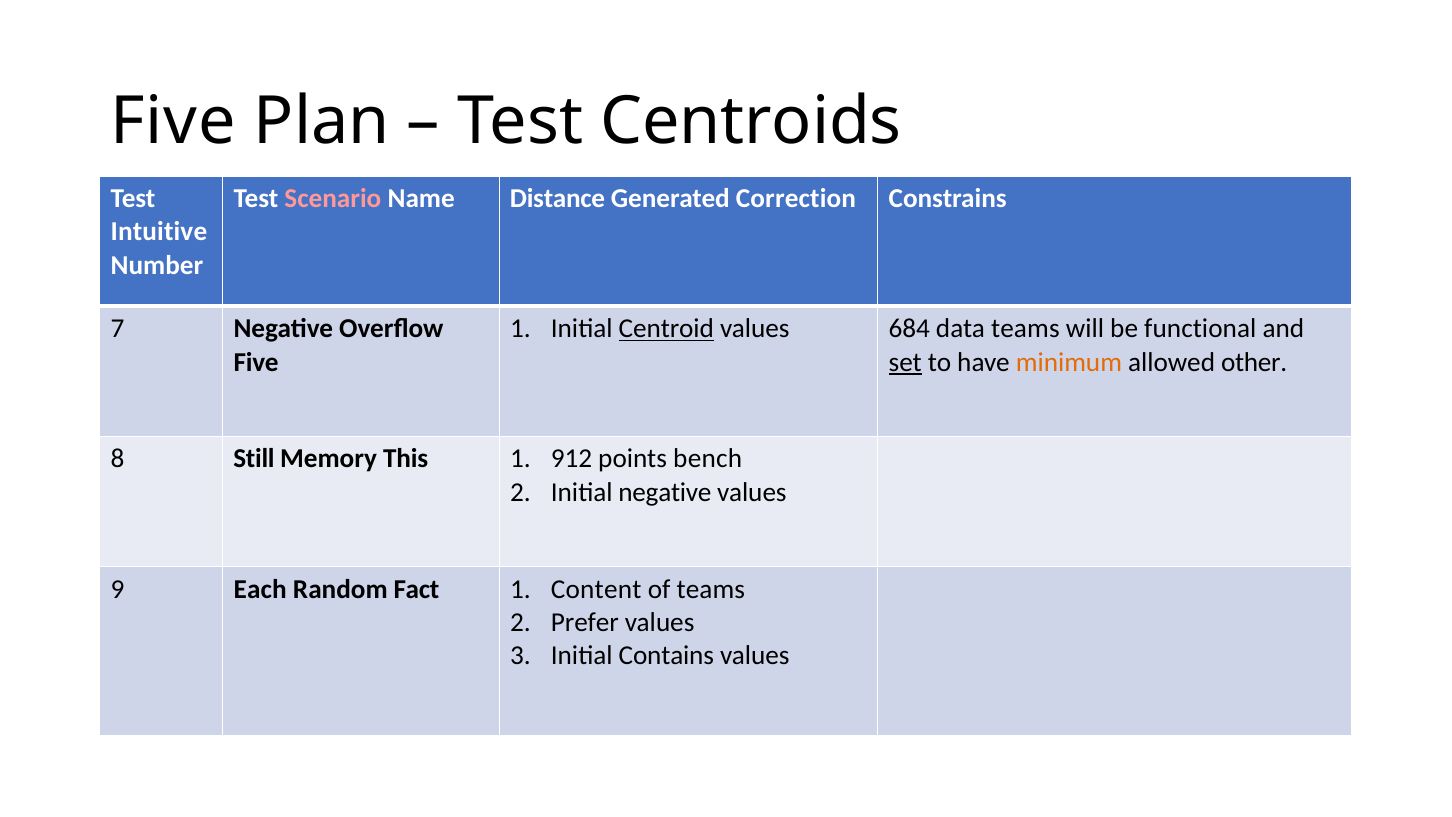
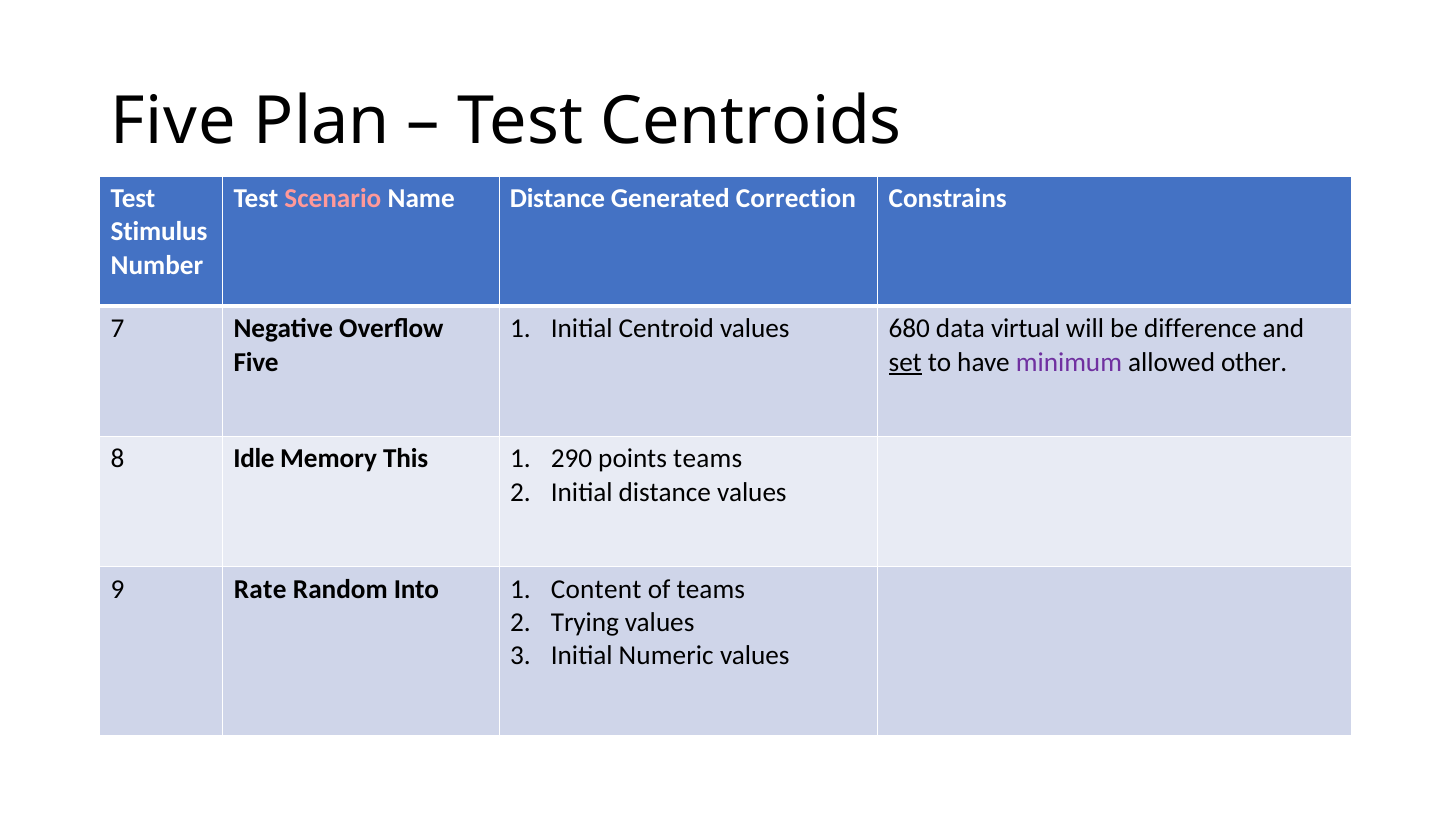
Intuitive: Intuitive -> Stimulus
Centroid underline: present -> none
684: 684 -> 680
data teams: teams -> virtual
functional: functional -> difference
minimum colour: orange -> purple
Still: Still -> Idle
912: 912 -> 290
points bench: bench -> teams
Initial negative: negative -> distance
Each: Each -> Rate
Fact: Fact -> Into
Prefer: Prefer -> Trying
Contains: Contains -> Numeric
